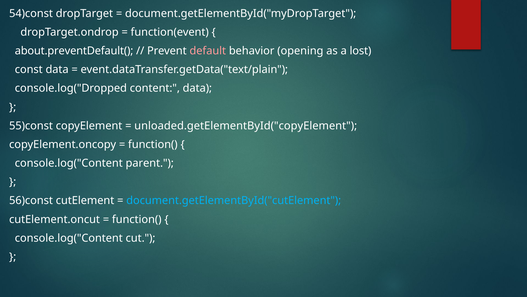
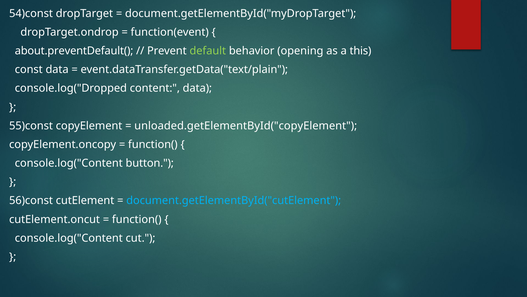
default colour: pink -> light green
lost: lost -> this
parent: parent -> button
